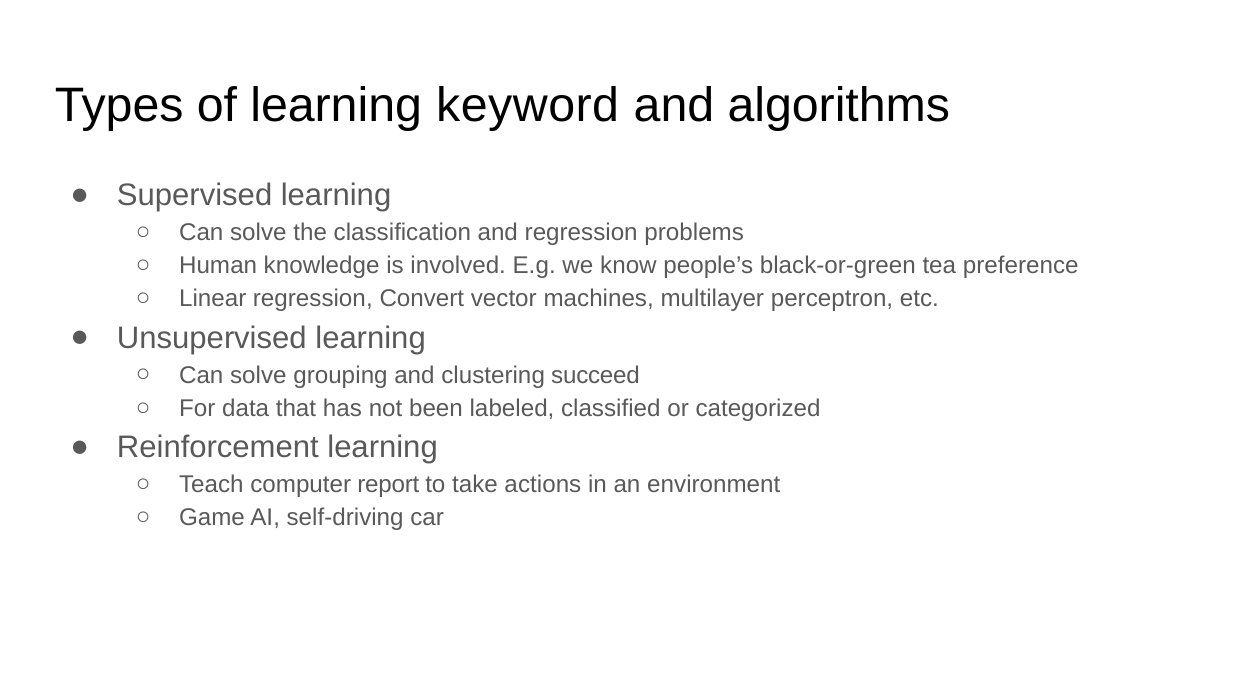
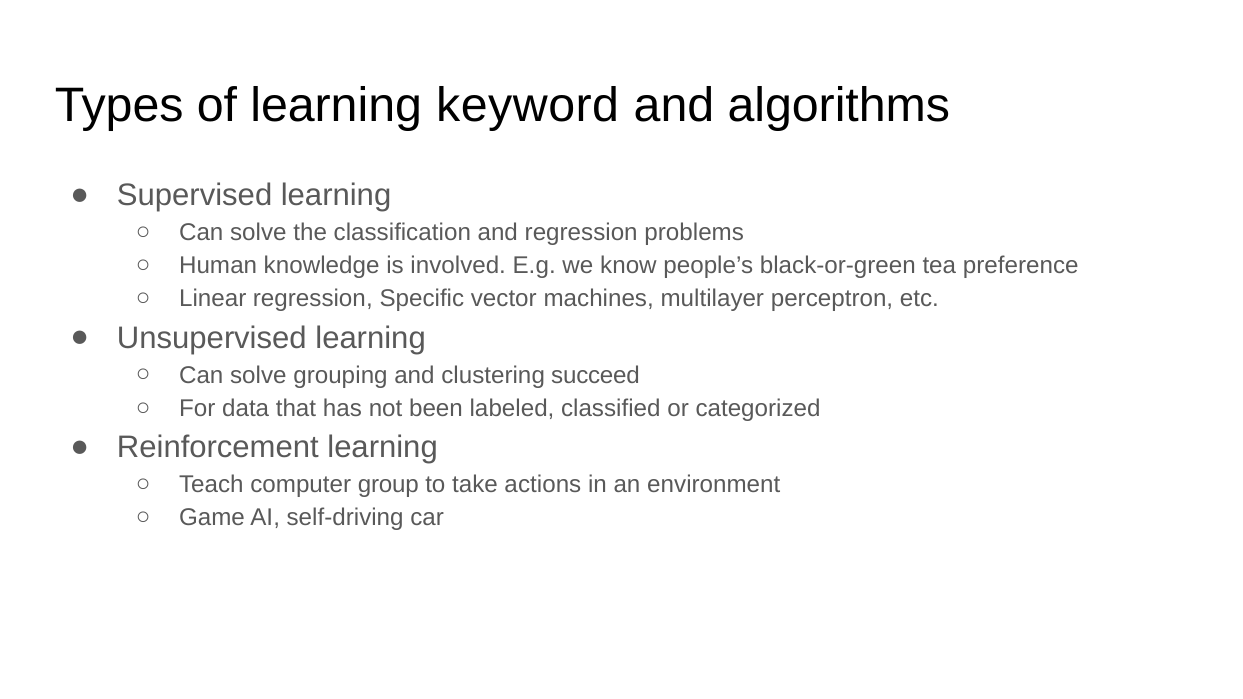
Convert: Convert -> Specific
report: report -> group
